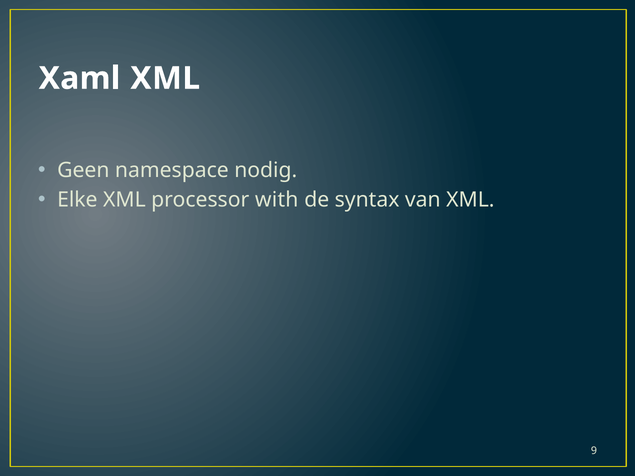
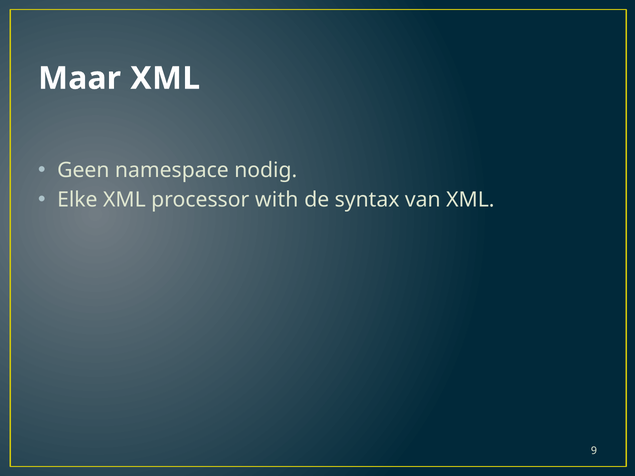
Xaml: Xaml -> Maar
